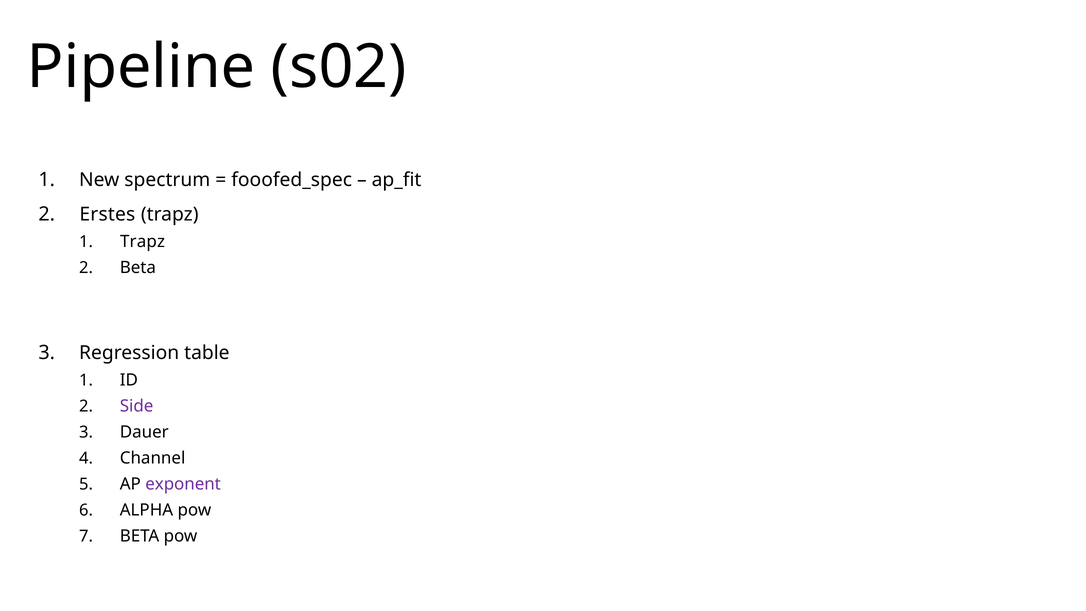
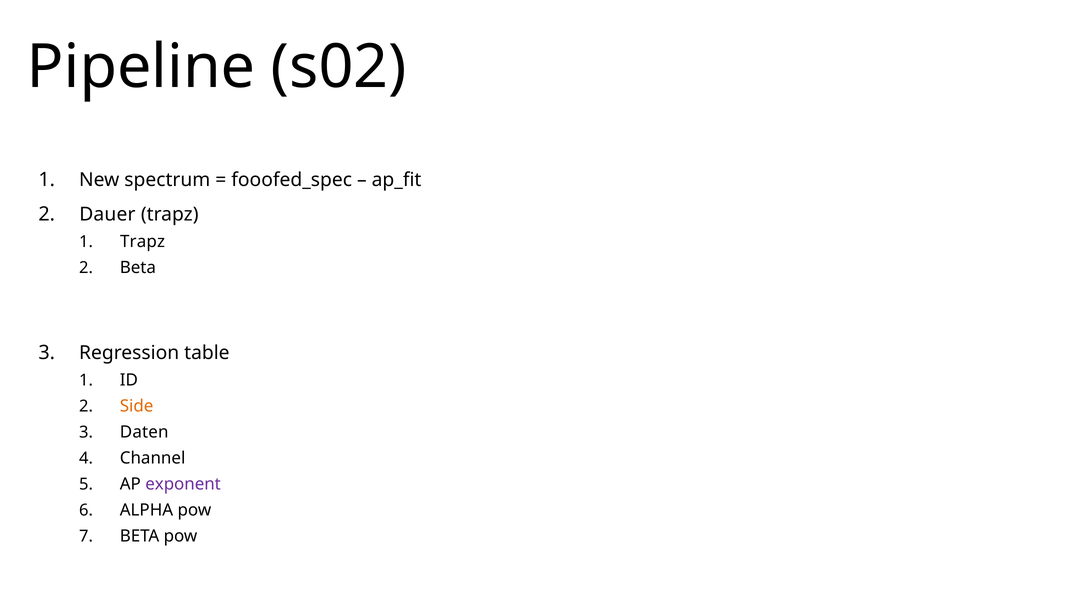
Erstes: Erstes -> Dauer
Side colour: purple -> orange
Dauer: Dauer -> Daten
